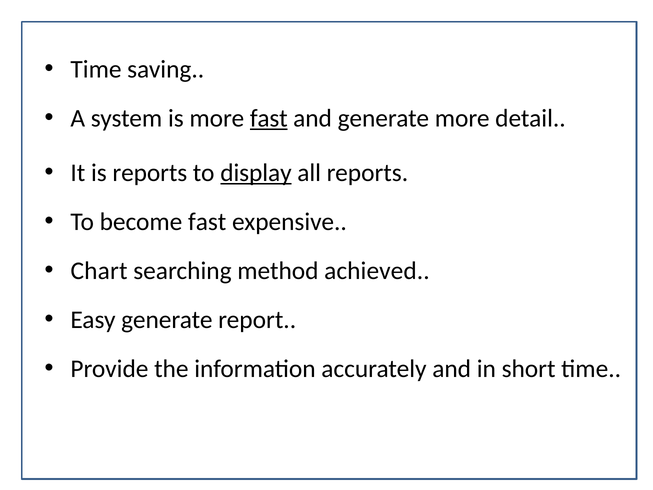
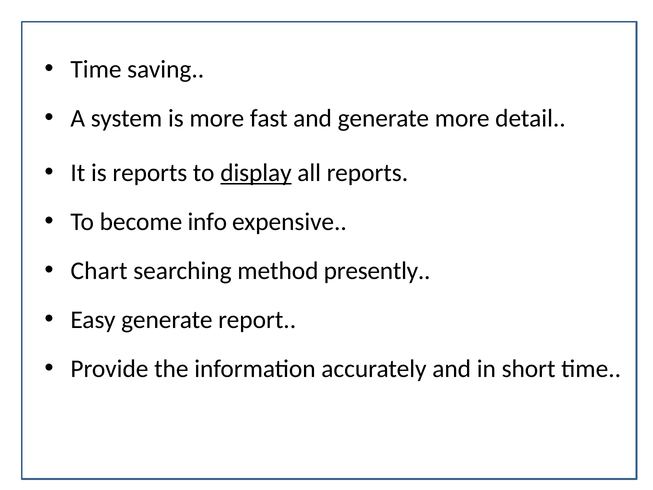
fast at (269, 118) underline: present -> none
become fast: fast -> info
achieved: achieved -> presently
